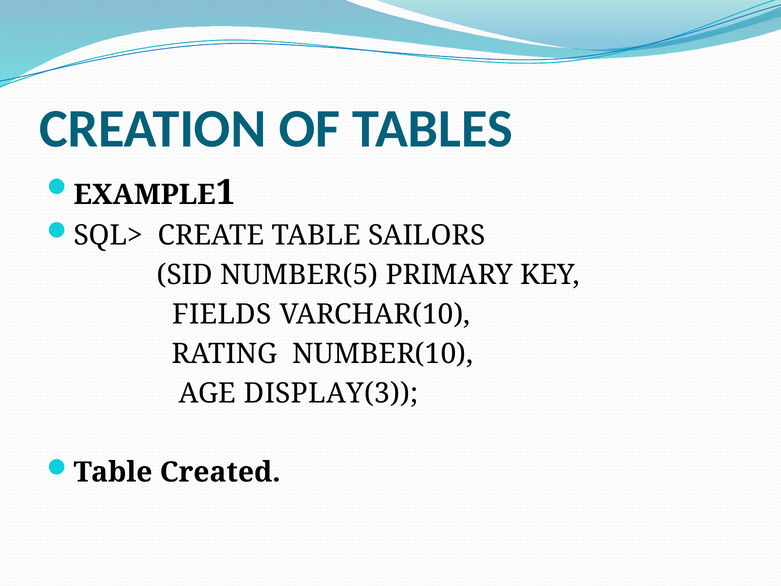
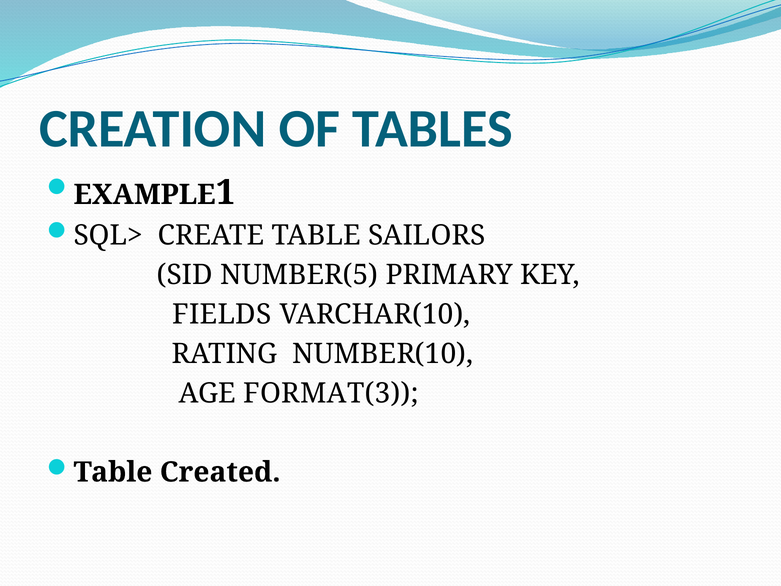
DISPLAY(3: DISPLAY(3 -> FORMAT(3
